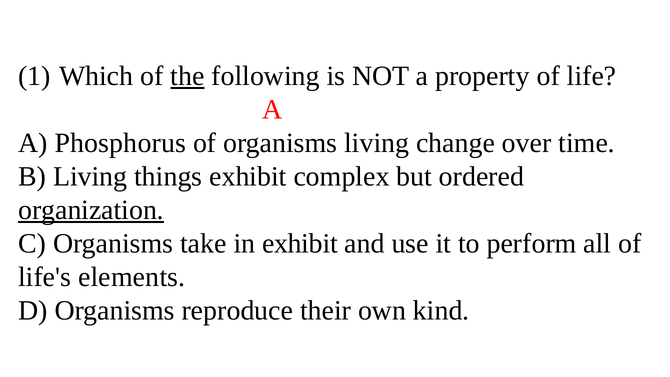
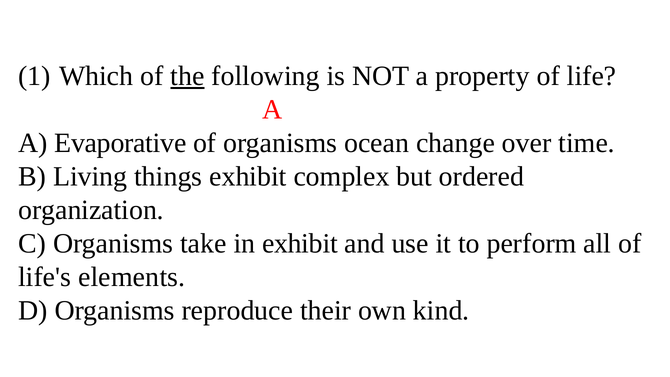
Phosphorus: Phosphorus -> Evaporative
organisms living: living -> ocean
organization underline: present -> none
